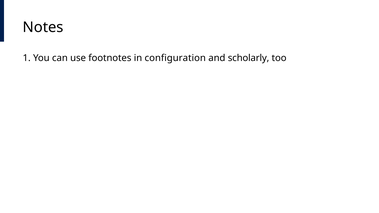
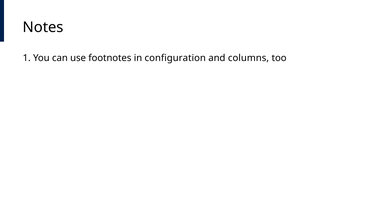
scholarly: scholarly -> columns
